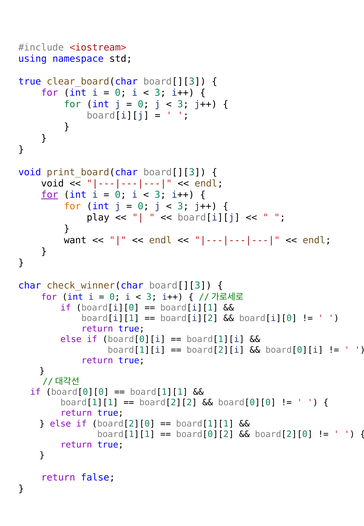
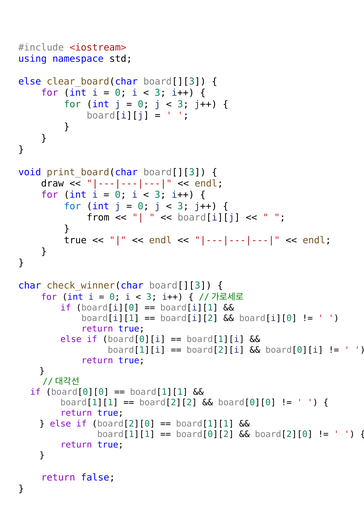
true at (30, 81): true -> else
void at (52, 183): void -> draw
for at (50, 195) underline: present -> none
for at (72, 206) colour: orange -> blue
play: play -> from
want at (75, 240): want -> true
